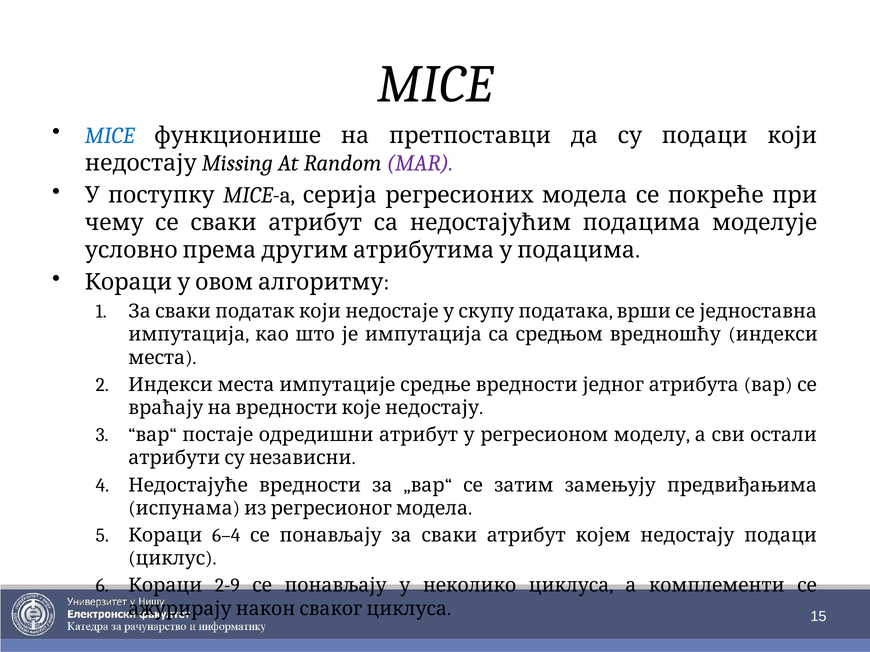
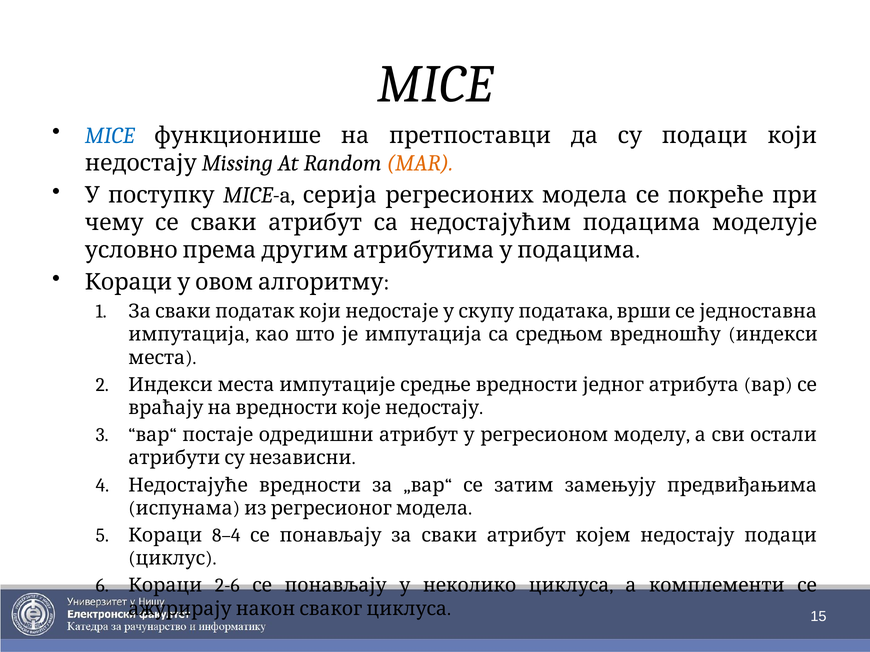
MAR colour: purple -> orange
6–4: 6–4 -> 8–4
2-9: 2-9 -> 2-6
